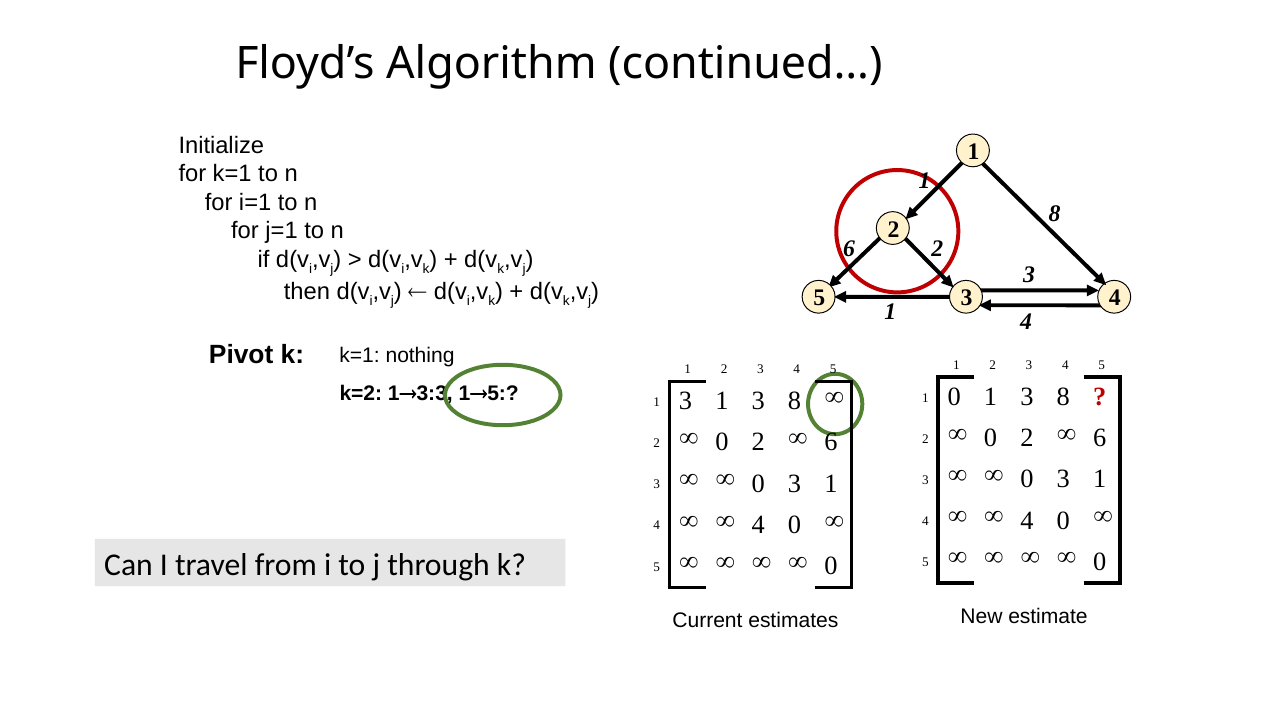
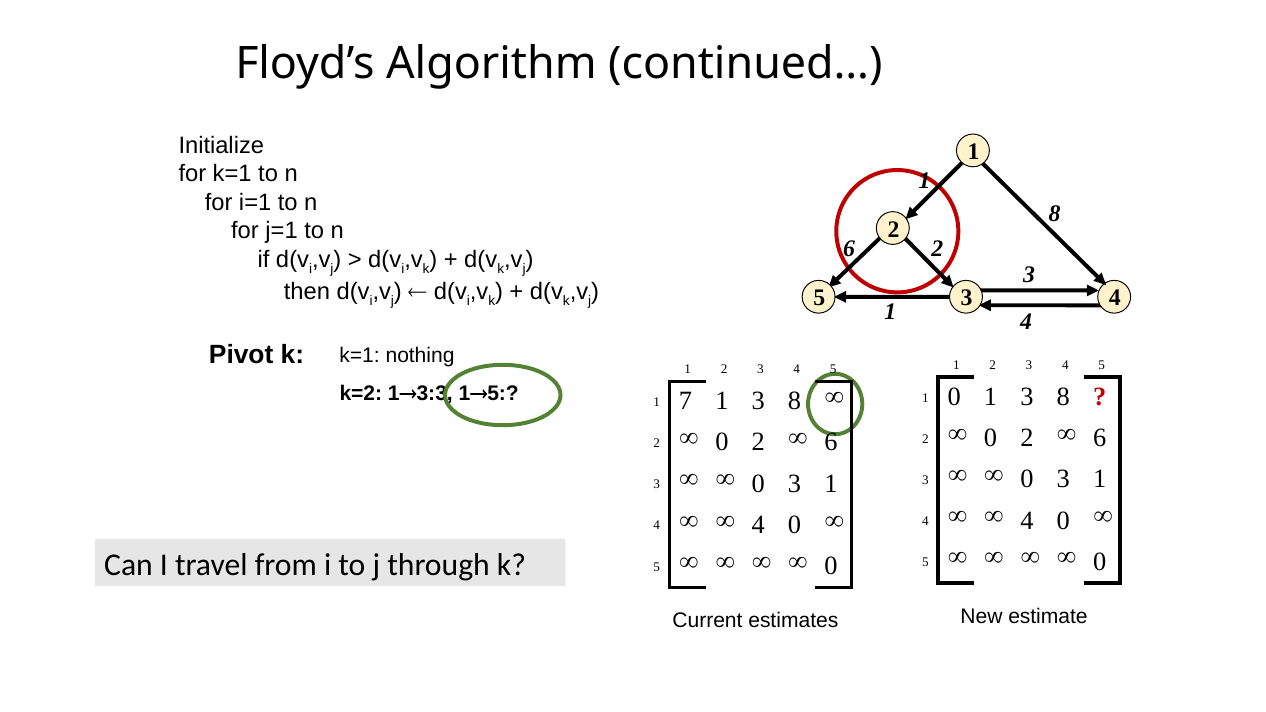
3 at (685, 401): 3 -> 7
